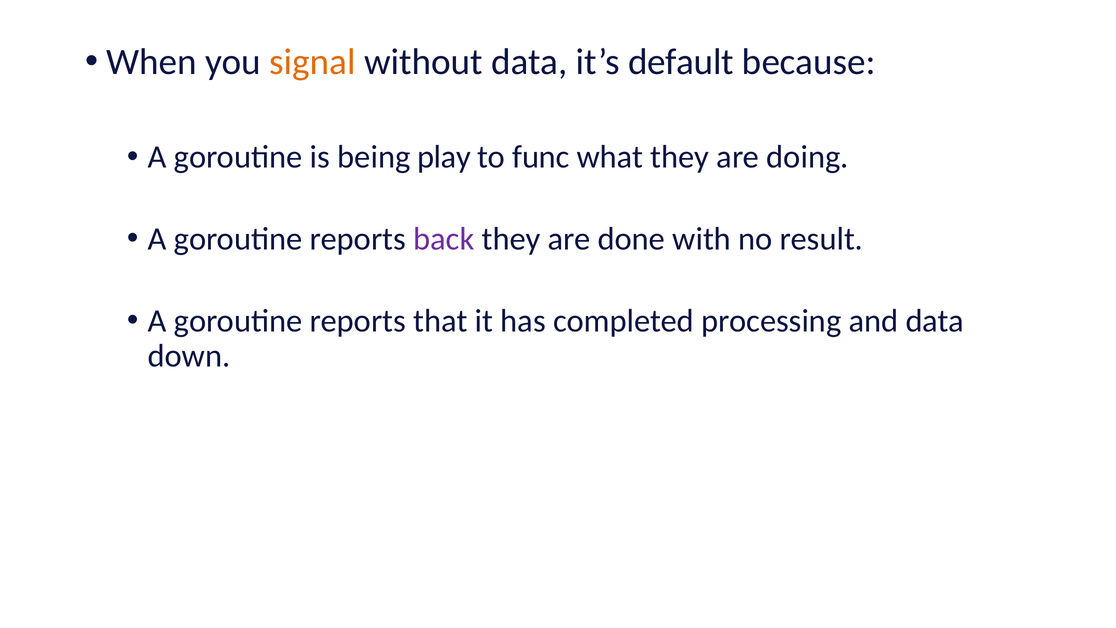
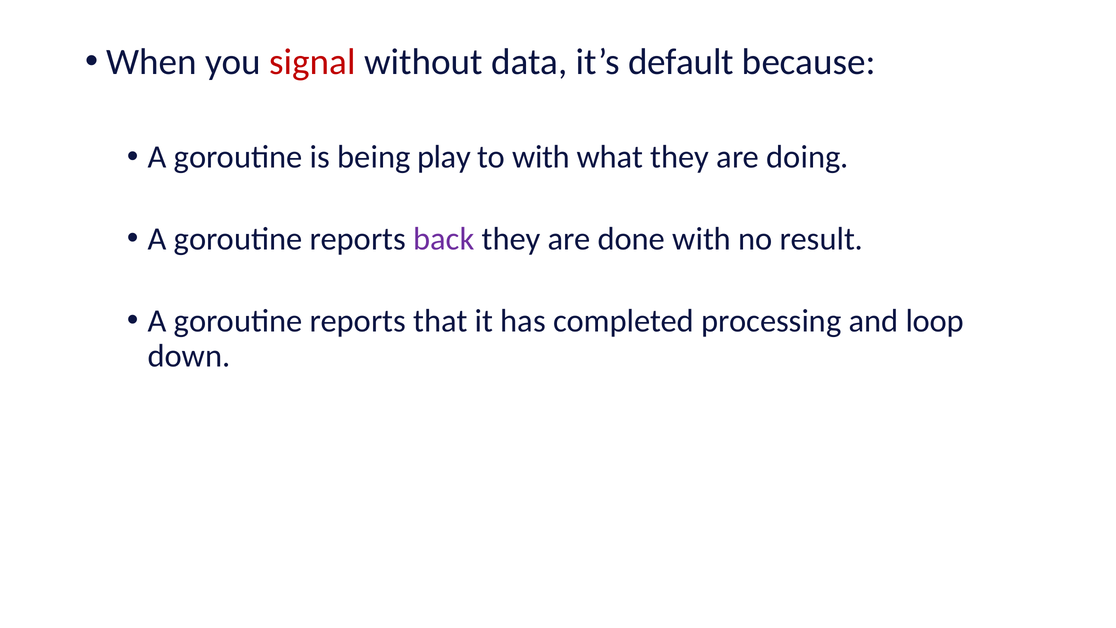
signal colour: orange -> red
to func: func -> with
and data: data -> loop
